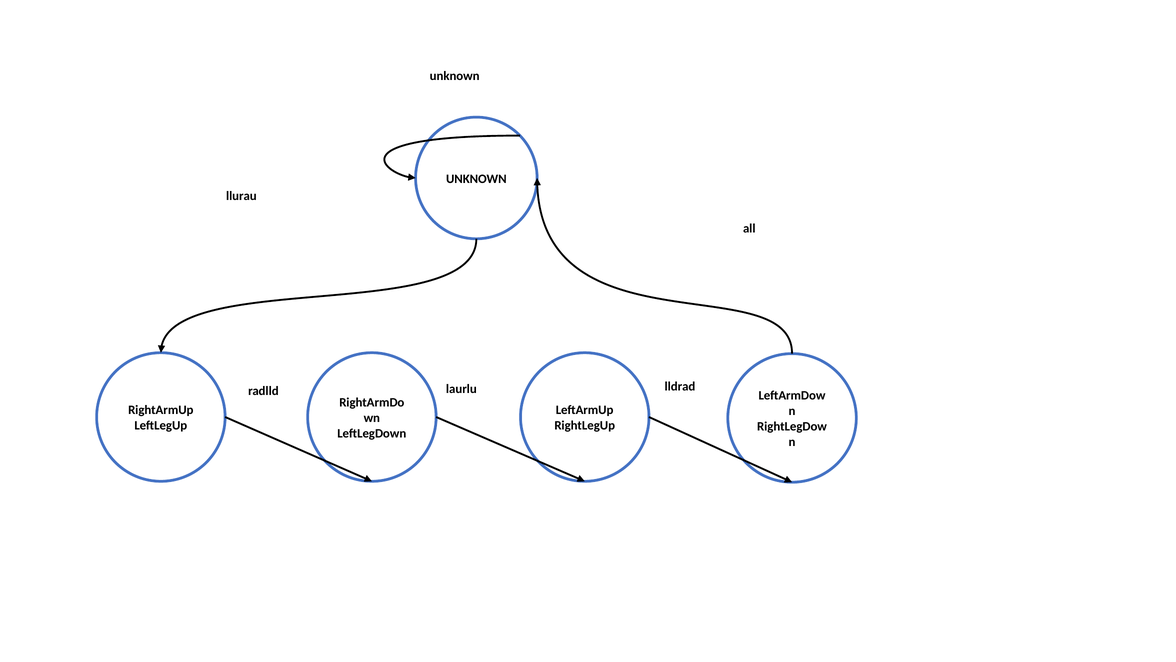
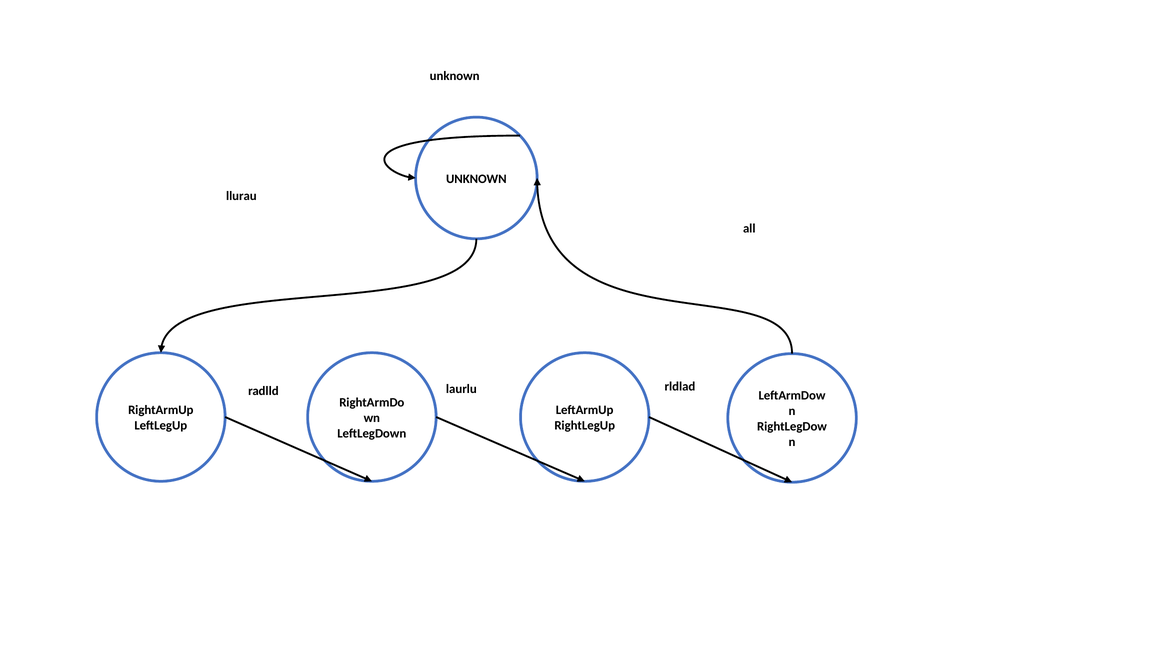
lldrad: lldrad -> rldlad
